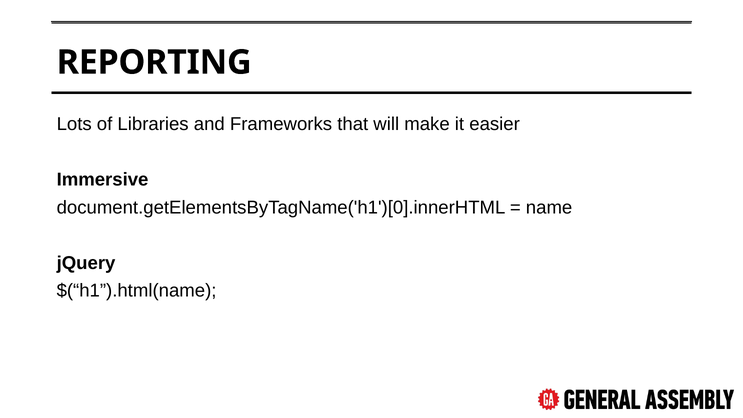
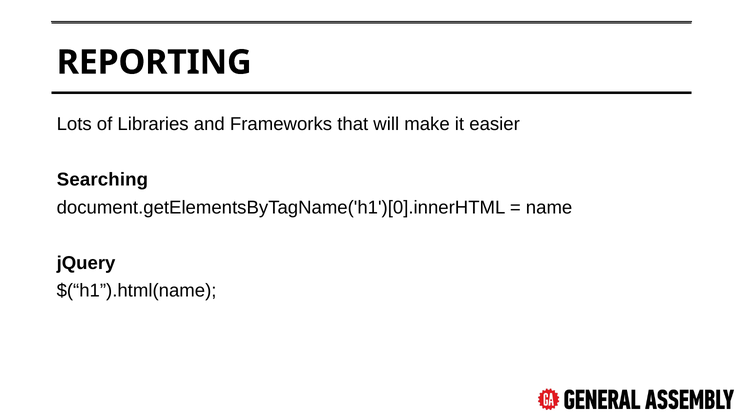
Immersive: Immersive -> Searching
